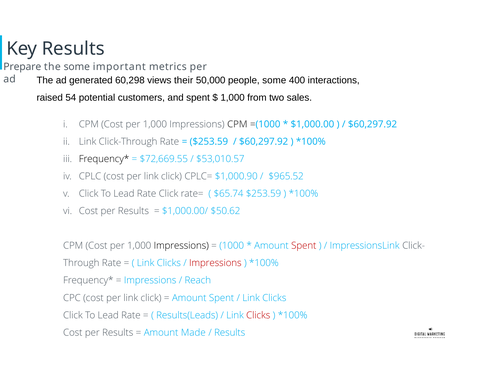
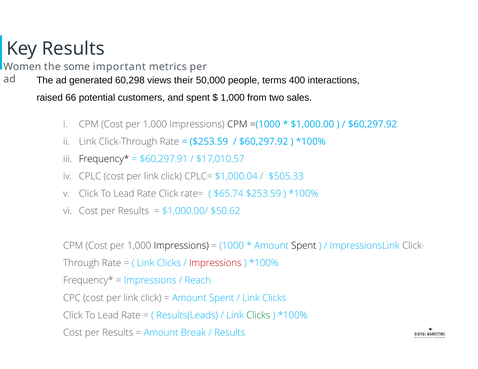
Prepare: Prepare -> Women
people some: some -> terms
54: 54 -> 66
$72,669.55: $72,669.55 -> $60,297.91
$53,010.57: $53,010.57 -> $17,010.57
$1,000.90: $1,000.90 -> $1,000.04
$965.52: $965.52 -> $505.33
Spent at (304, 246) colour: red -> black
Clicks at (258, 315) colour: red -> green
Made: Made -> Break
